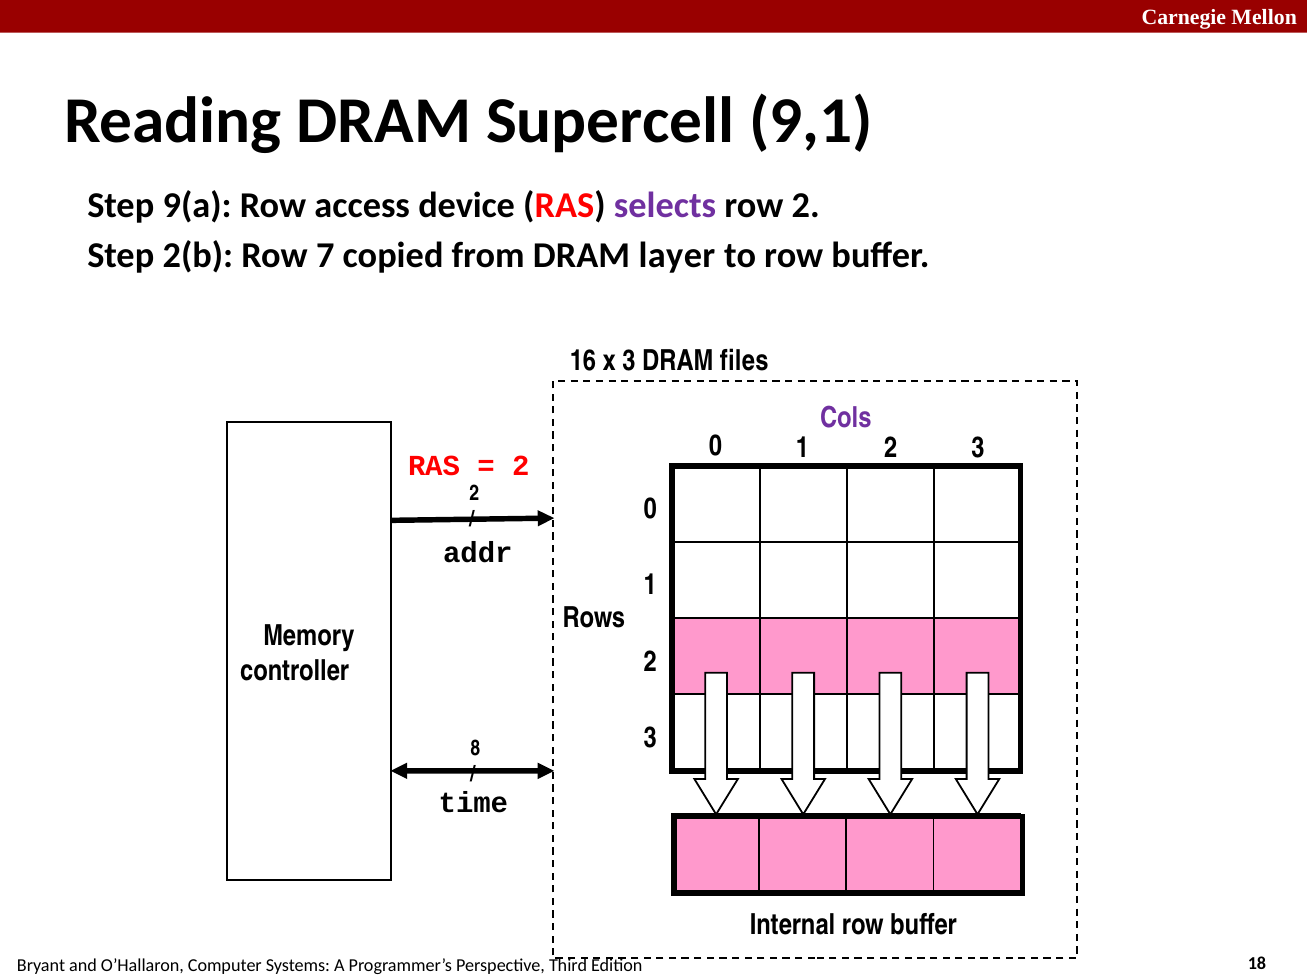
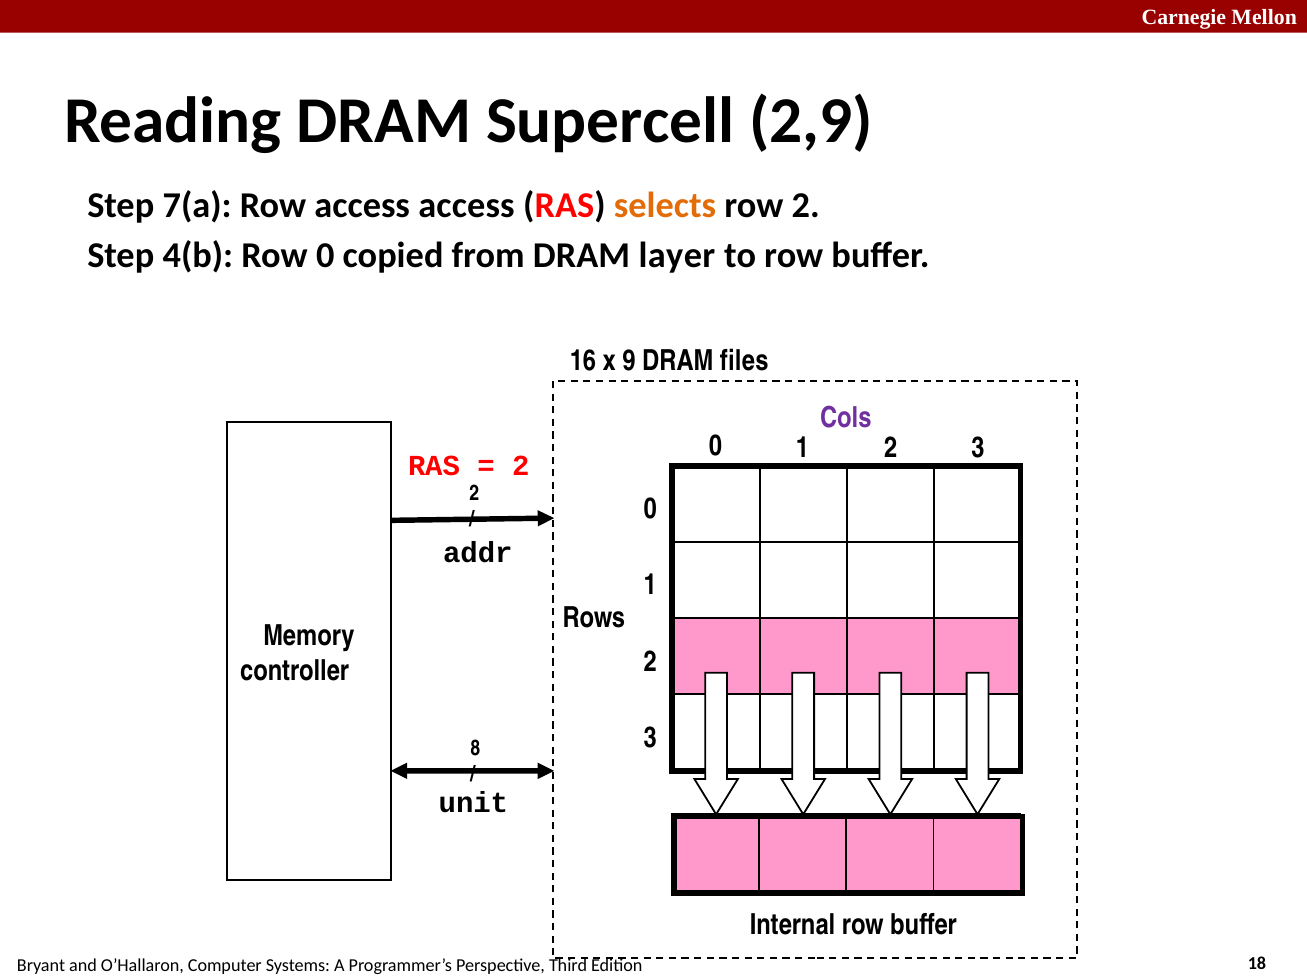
9,1: 9,1 -> 2,9
9(a: 9(a -> 7(a
access device: device -> access
selects colour: purple -> orange
2(b: 2(b -> 4(b
Row 7: 7 -> 0
x 3: 3 -> 9
time: time -> unit
